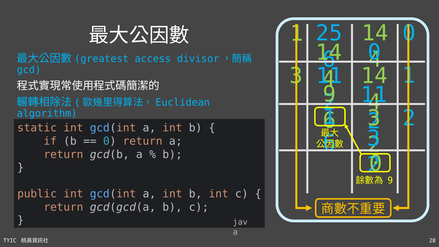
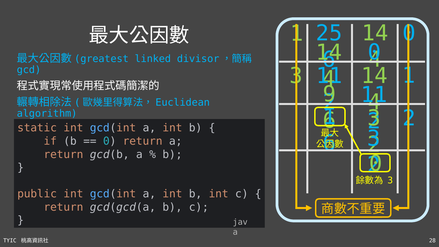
access: access -> linked
9 at (390, 180): 9 -> 3
